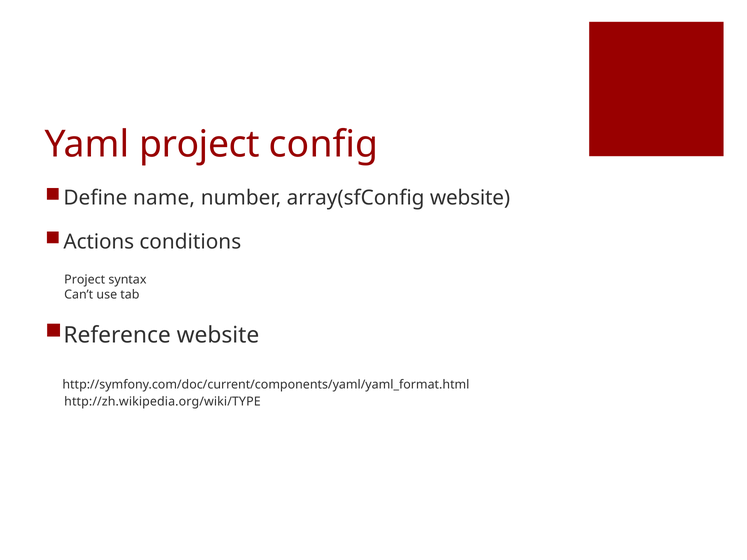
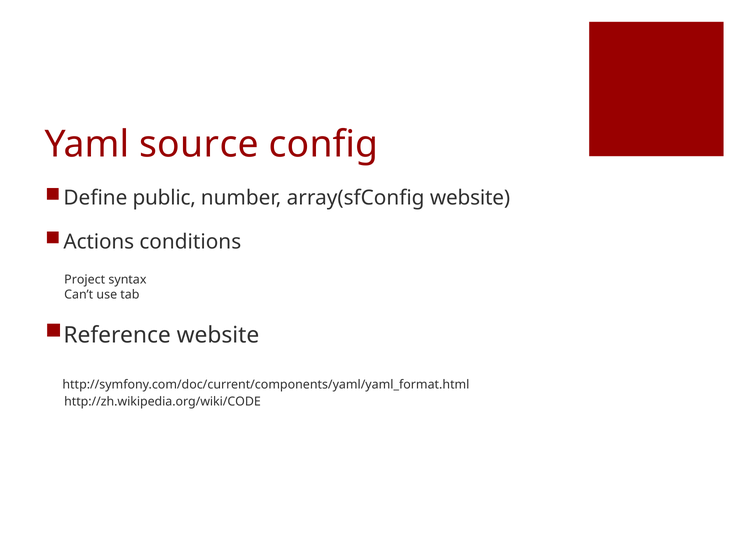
Yaml project: project -> source
name: name -> public
http://zh.wikipedia.org/wiki/TYPE: http://zh.wikipedia.org/wiki/TYPE -> http://zh.wikipedia.org/wiki/CODE
